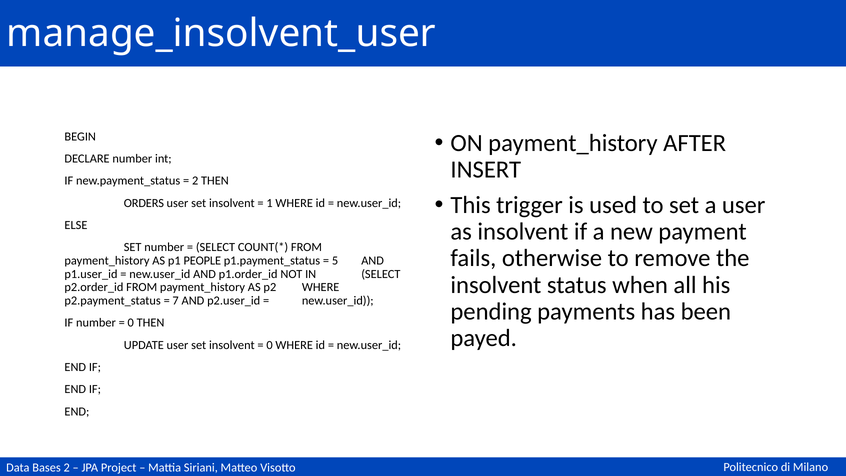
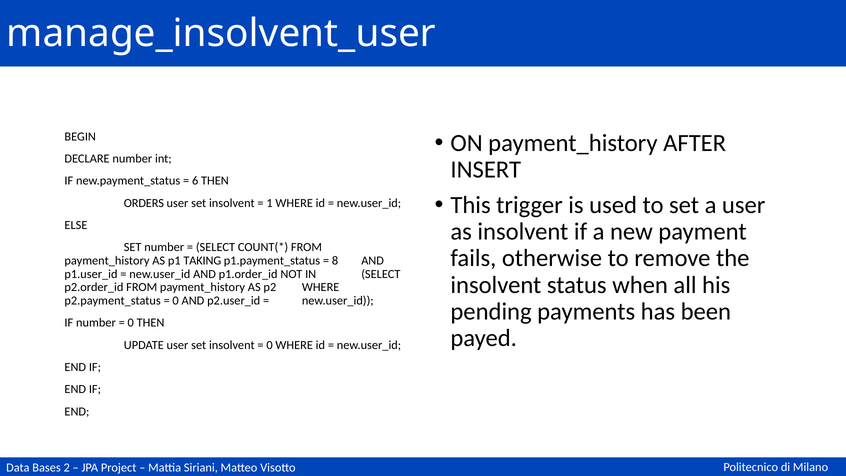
2 at (195, 181): 2 -> 6
PEOPLE: PEOPLE -> TAKING
5: 5 -> 8
7 at (176, 301): 7 -> 0
